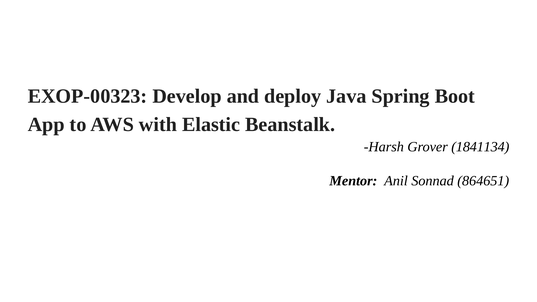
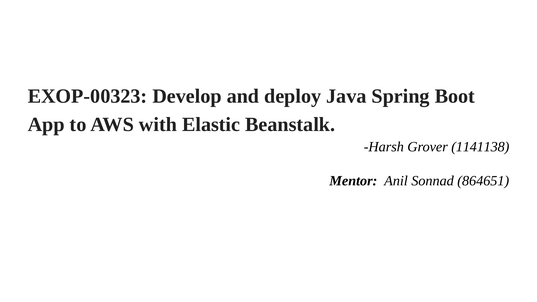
1841134: 1841134 -> 1141138
